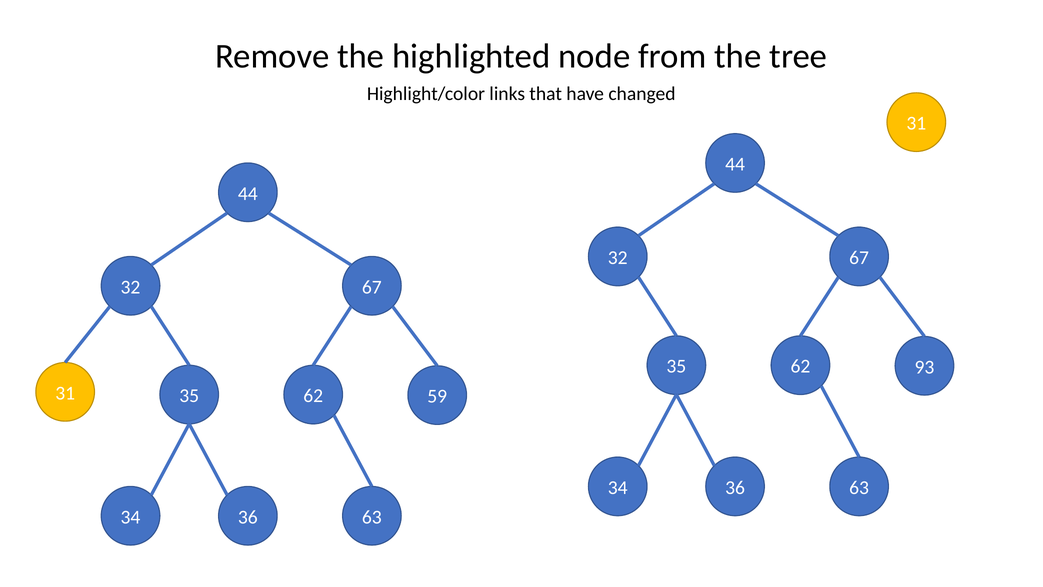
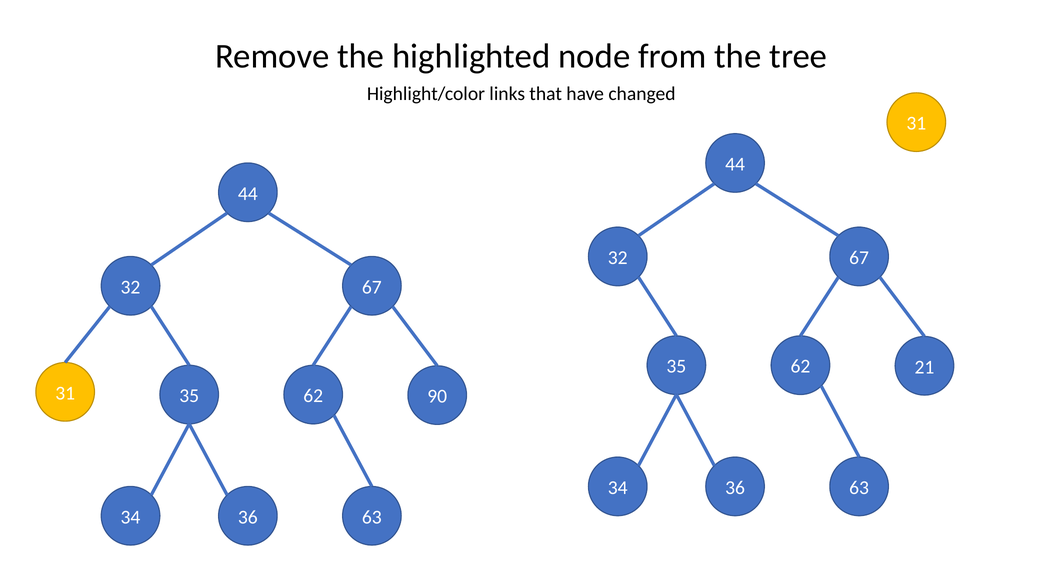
93: 93 -> 21
59: 59 -> 90
